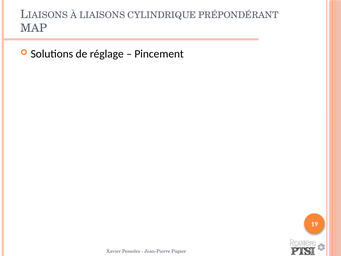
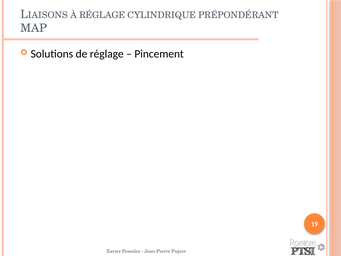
À LIAISONS: LIAISONS -> RÉGLAGE
